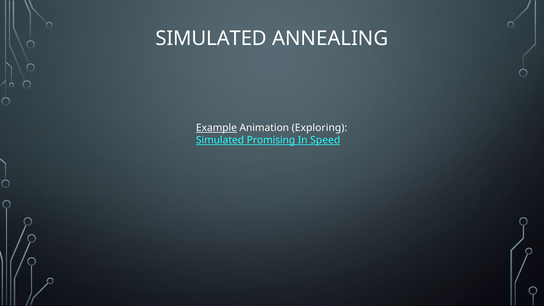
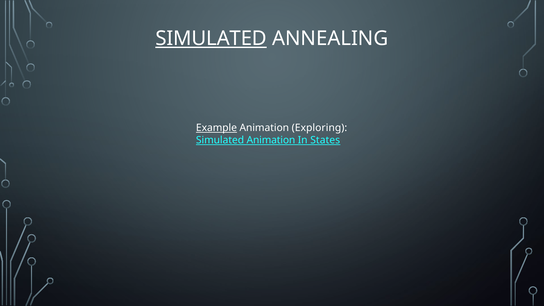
SIMULATED at (211, 38) underline: none -> present
Simulated Promising: Promising -> Animation
Speed: Speed -> States
